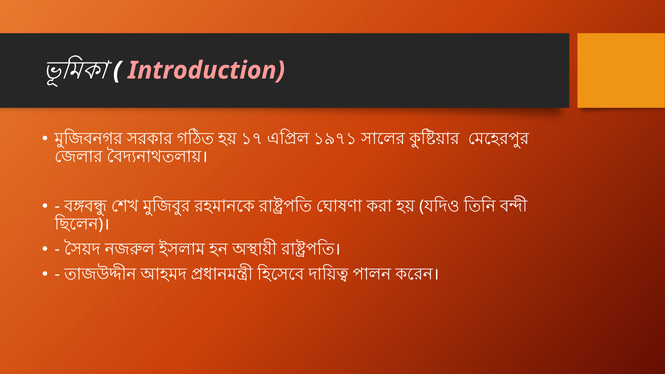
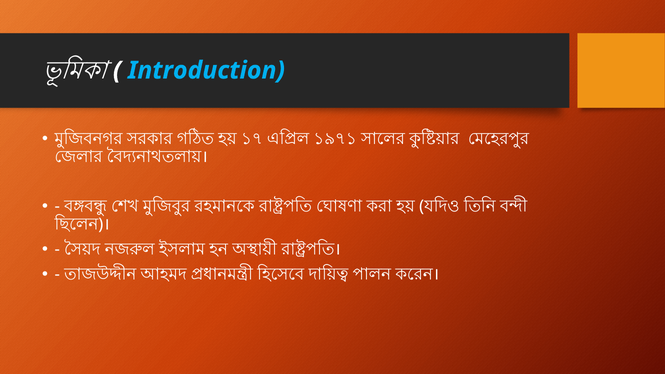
Introduction colour: pink -> light blue
